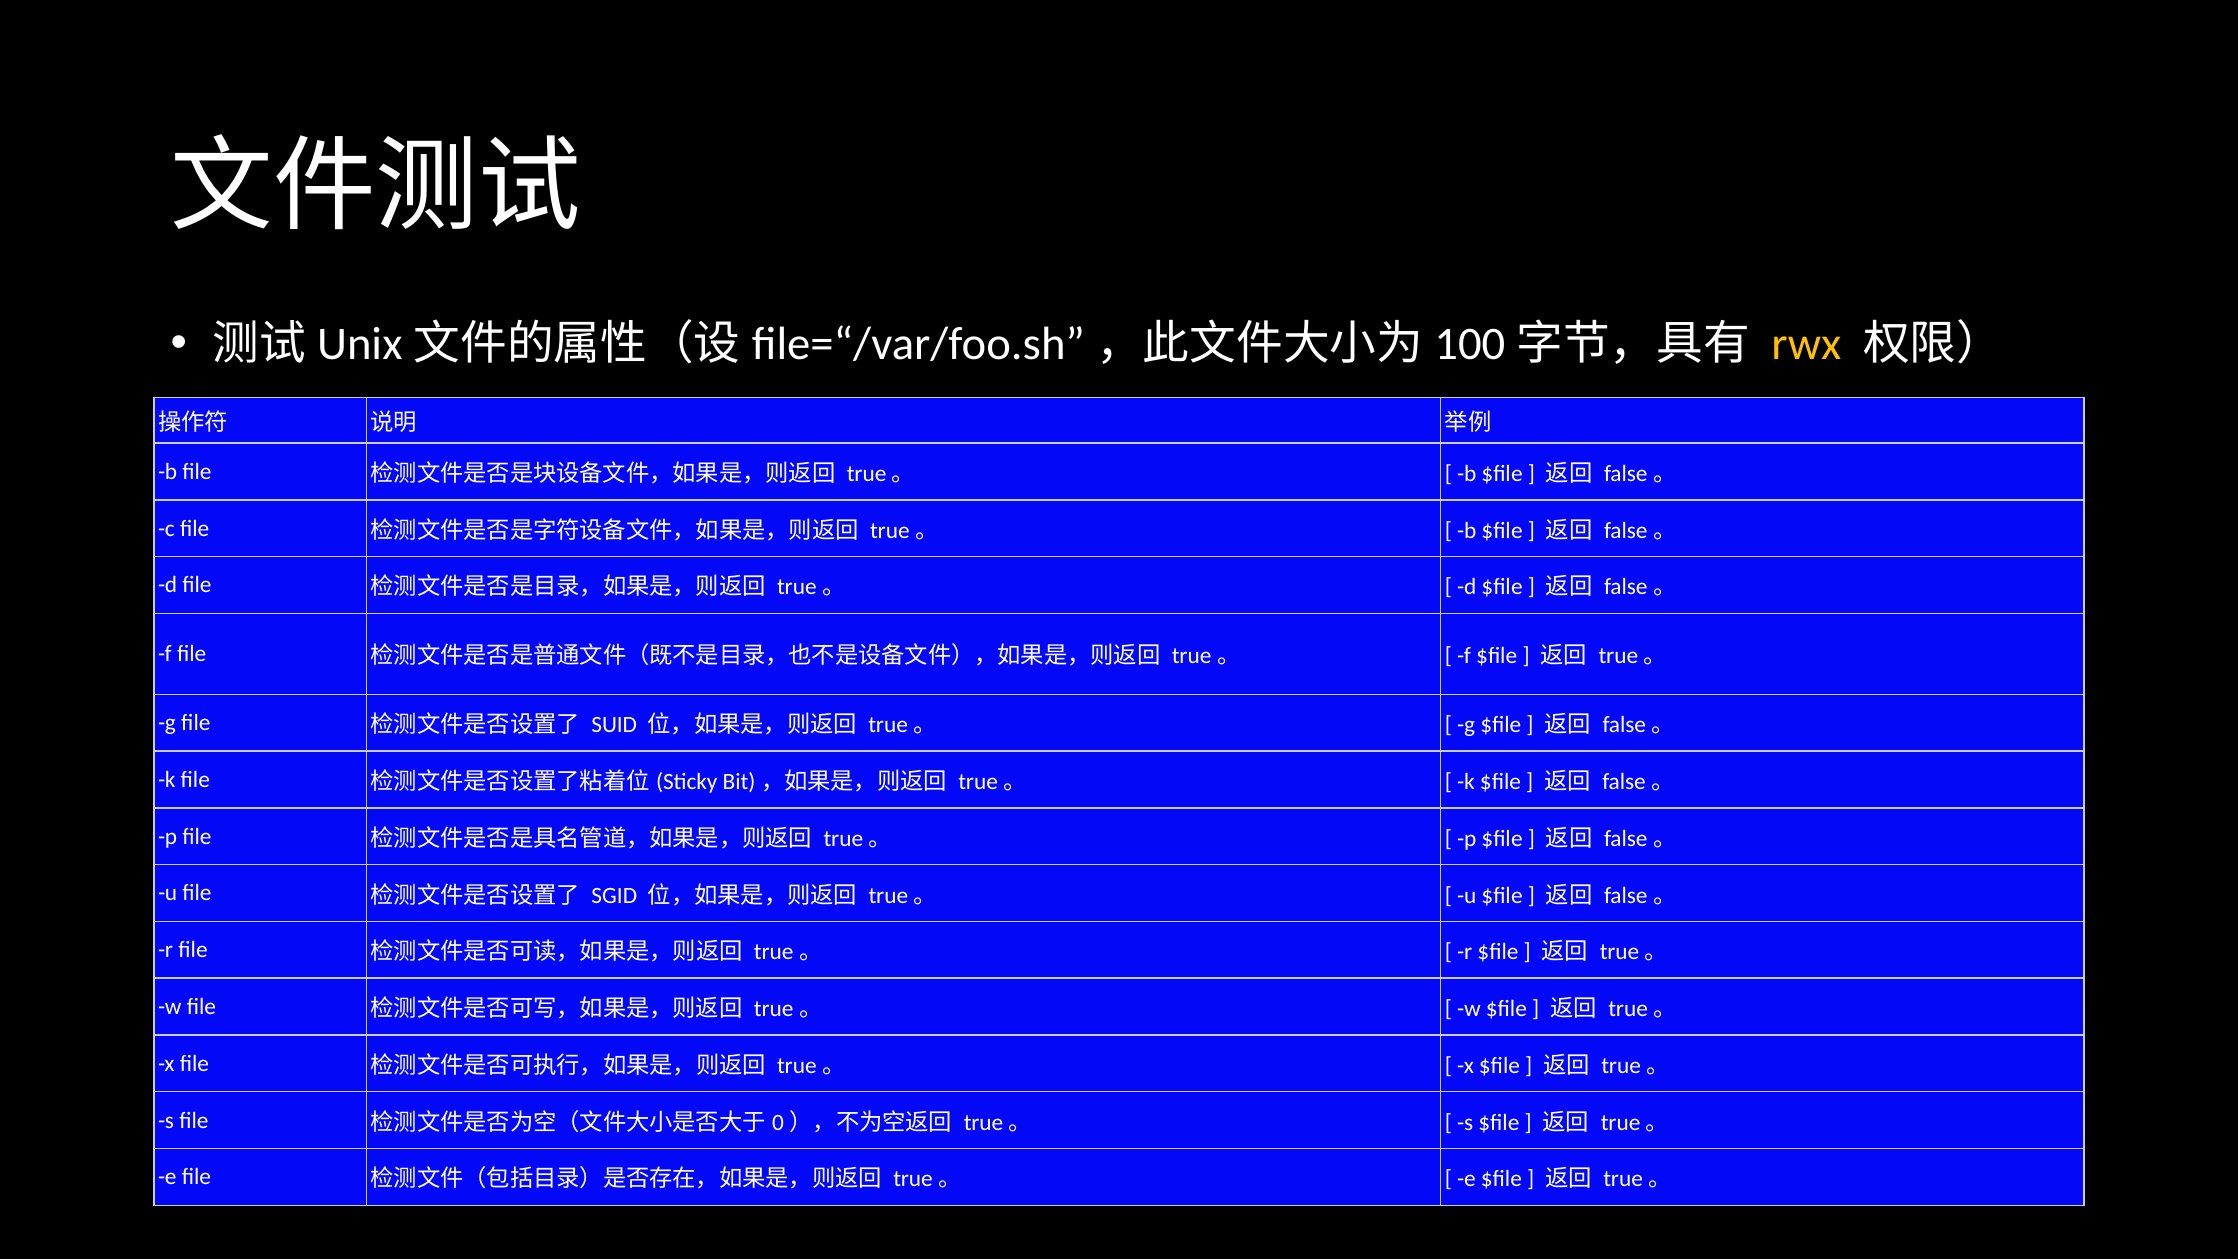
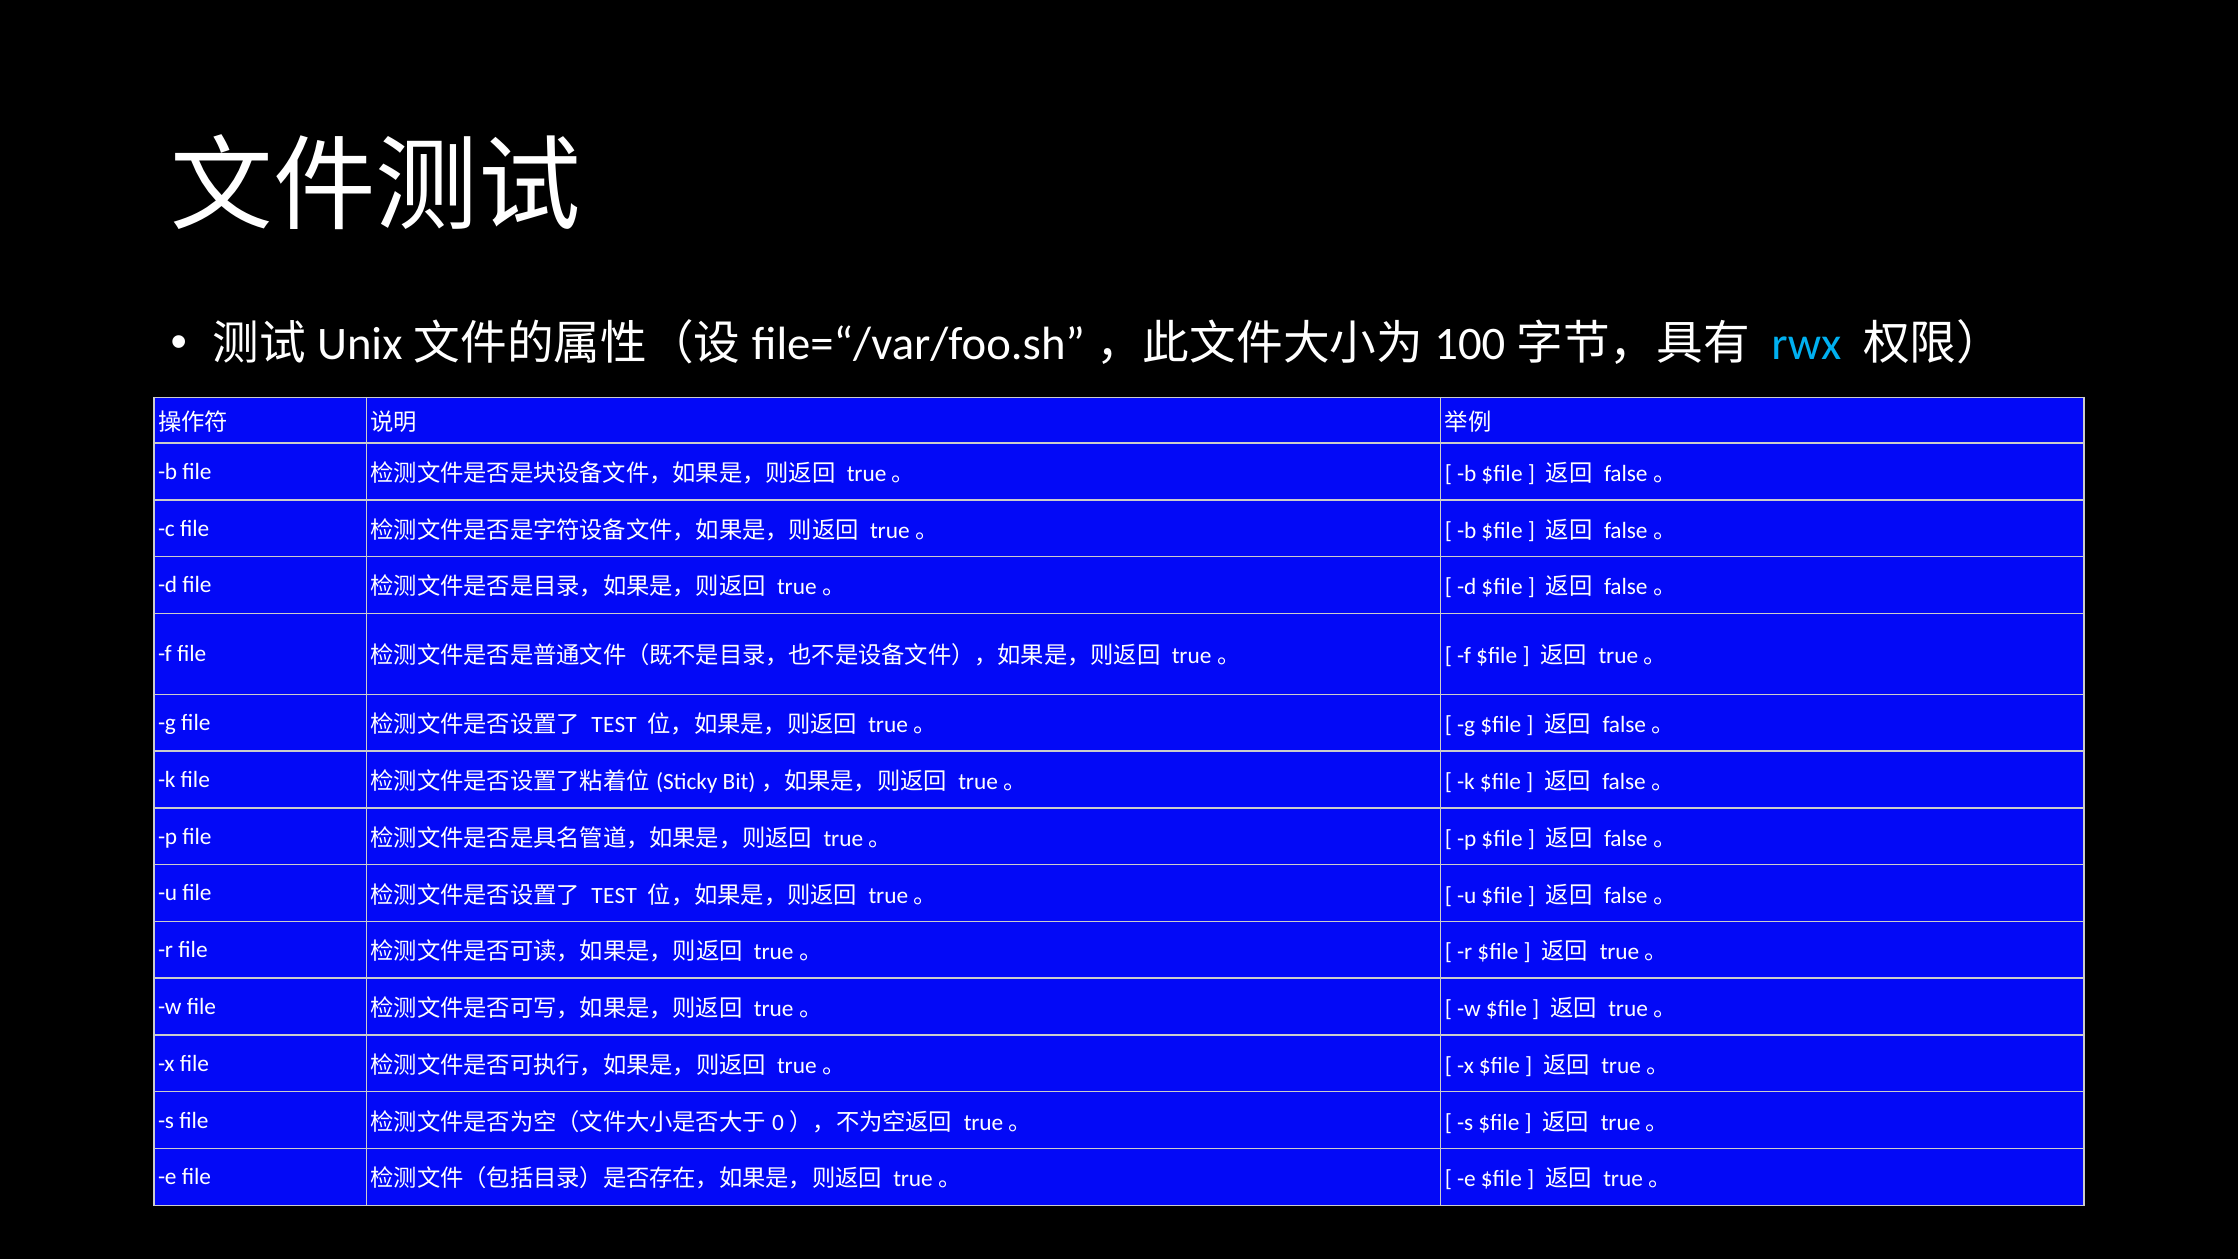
rwx colour: yellow -> light blue
SUID at (614, 725): SUID -> TEST
SGID at (614, 895): SGID -> TEST
